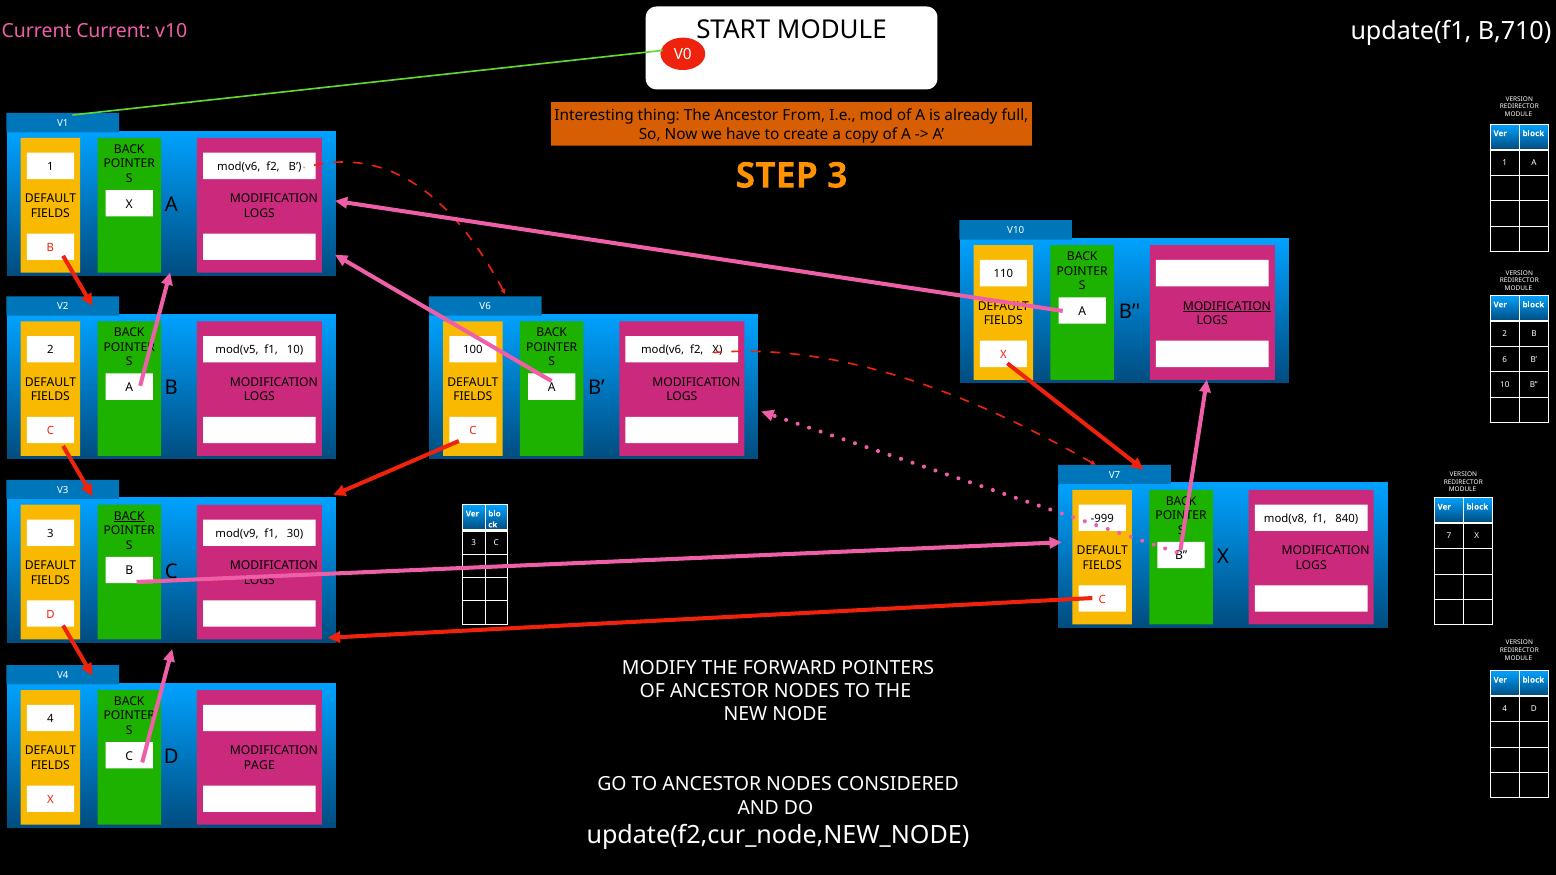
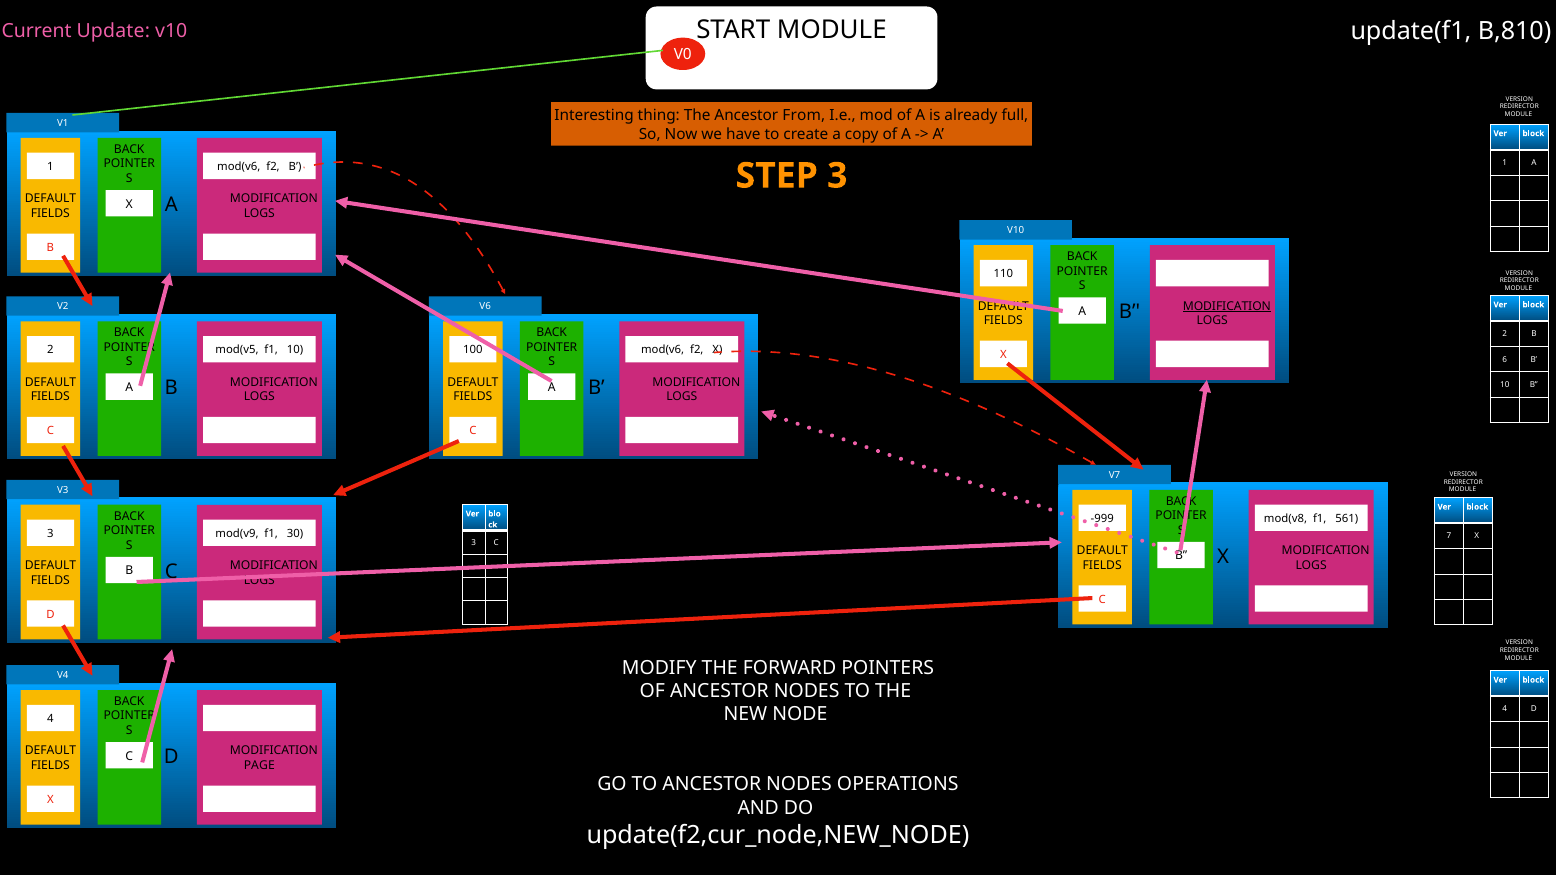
B,710: B,710 -> B,810
Current Current: Current -> Update
BACK at (129, 516) underline: present -> none
840: 840 -> 561
CONSIDERED: CONSIDERED -> OPERATIONS
